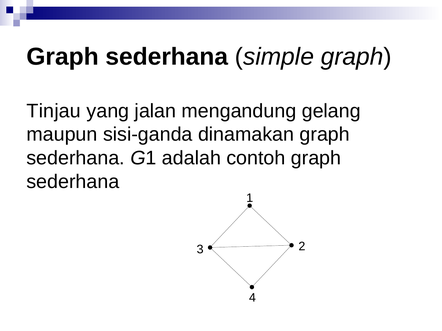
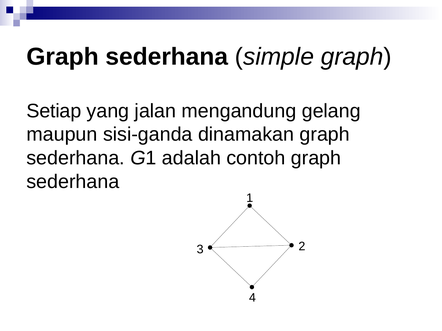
Tinjau: Tinjau -> Setiap
